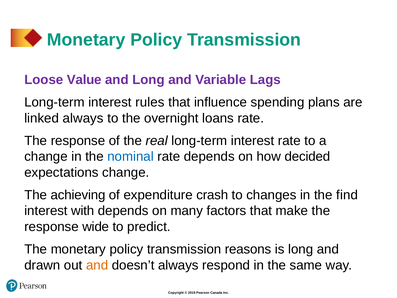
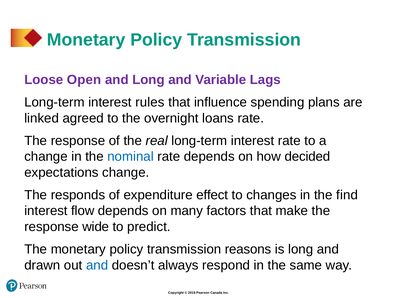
Value: Value -> Open
linked always: always -> agreed
achieving: achieving -> responds
crash: crash -> effect
with: with -> flow
and at (97, 265) colour: orange -> blue
